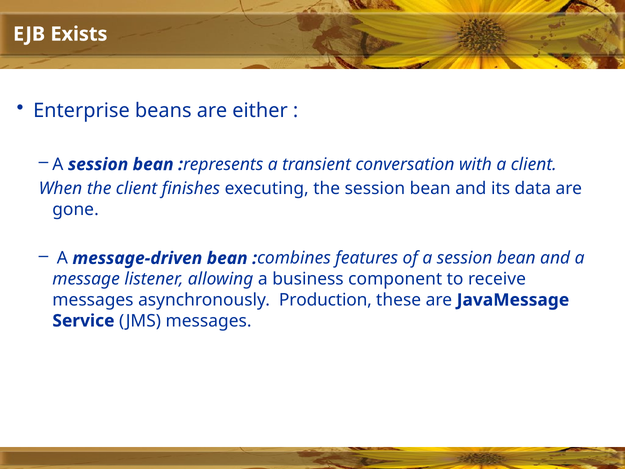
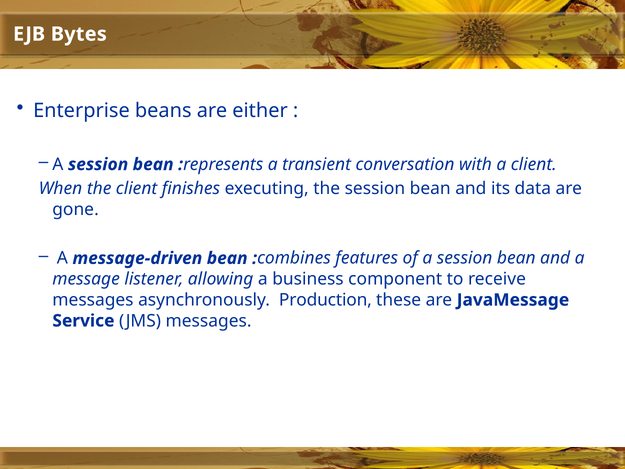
Exists: Exists -> Bytes
